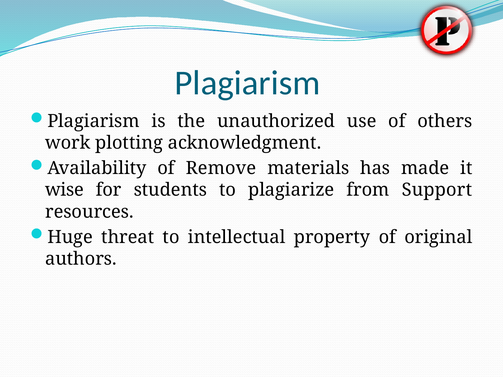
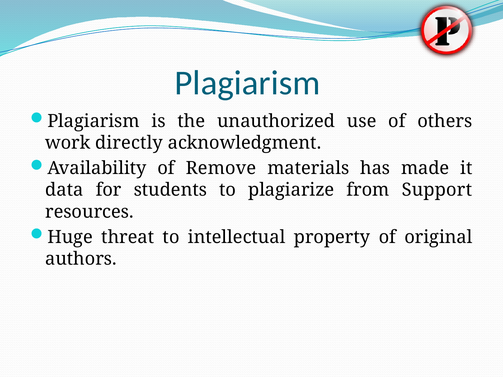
plotting: plotting -> directly
wise: wise -> data
